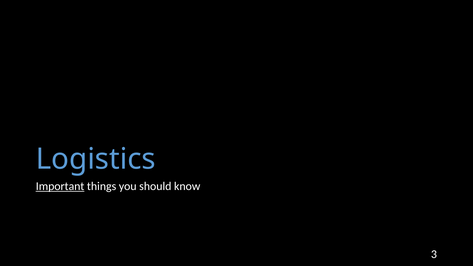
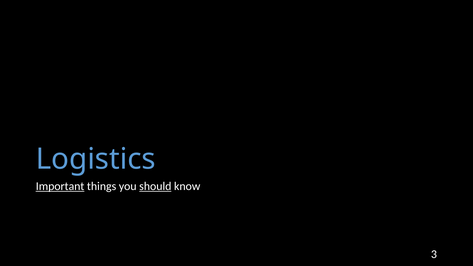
should underline: none -> present
